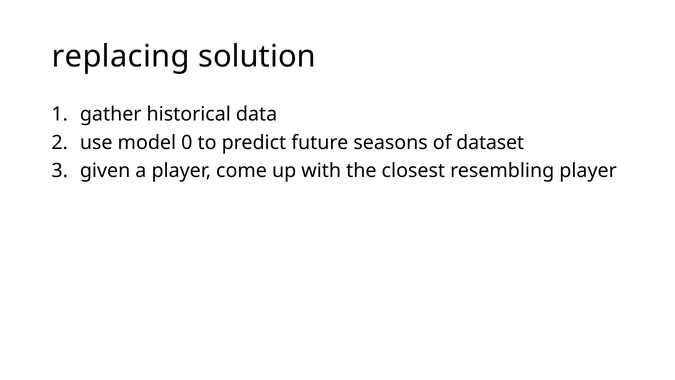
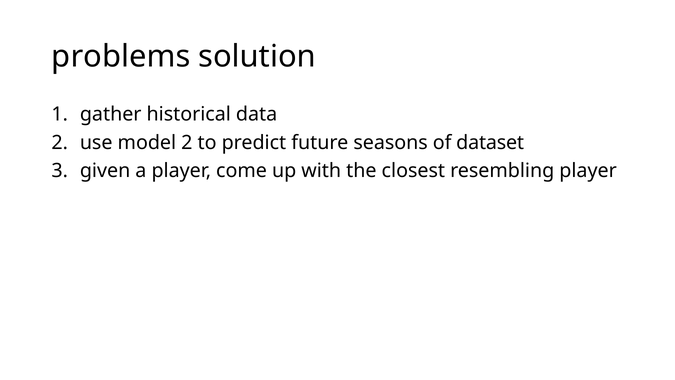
replacing: replacing -> problems
model 0: 0 -> 2
